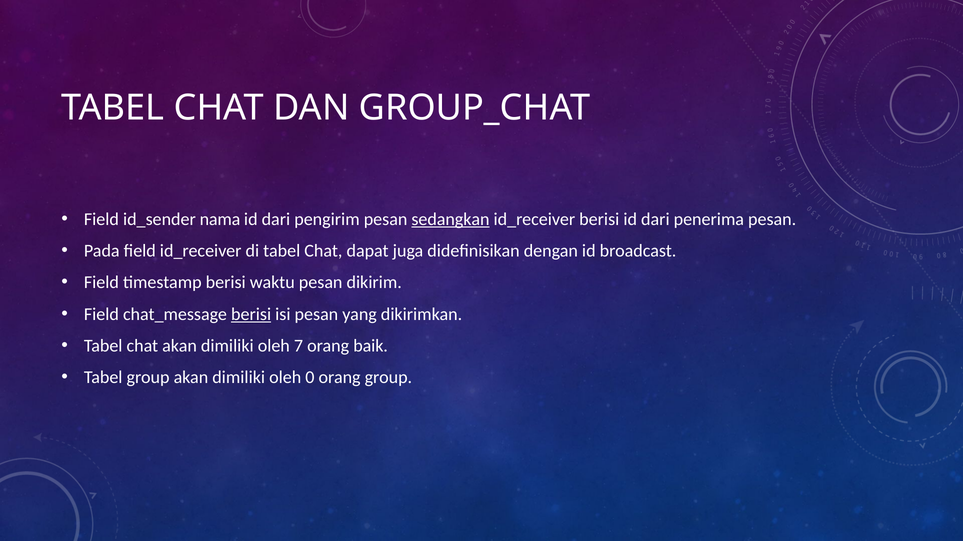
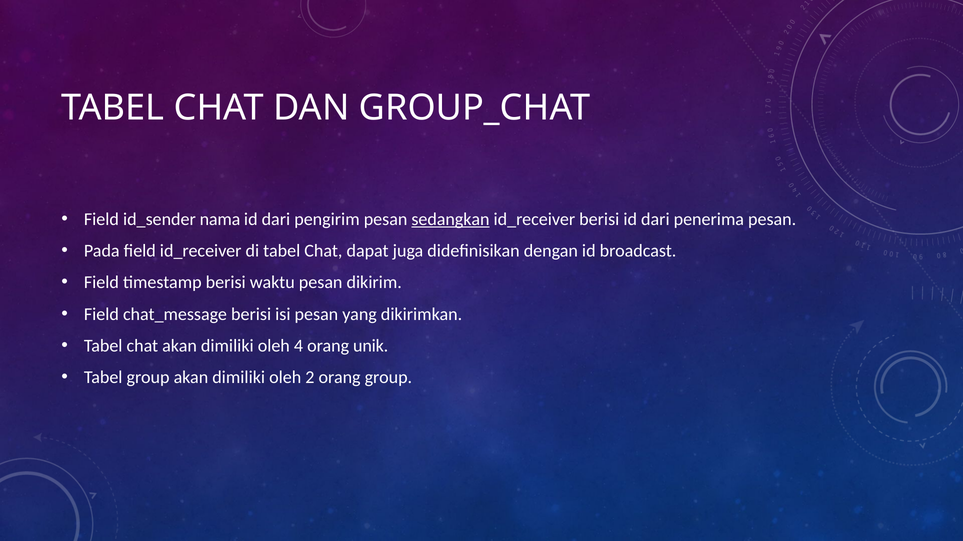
berisi at (251, 315) underline: present -> none
7: 7 -> 4
baik: baik -> unik
0: 0 -> 2
